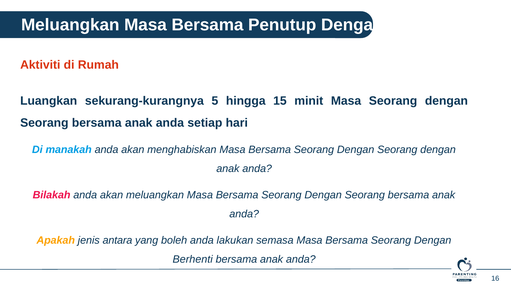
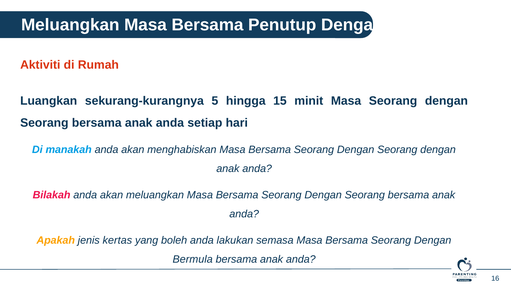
antara: antara -> kertas
Berhenti: Berhenti -> Bermula
